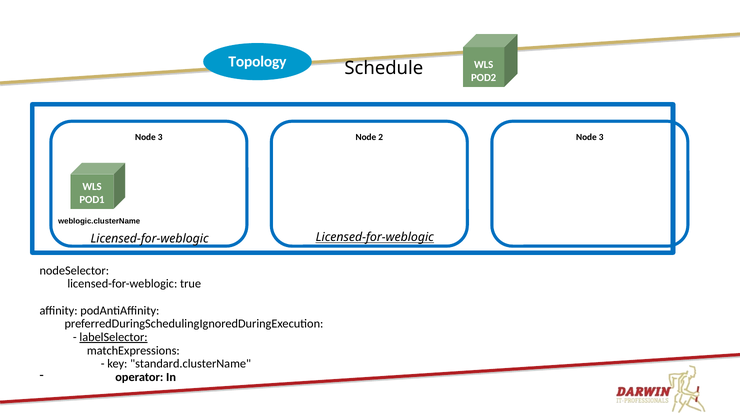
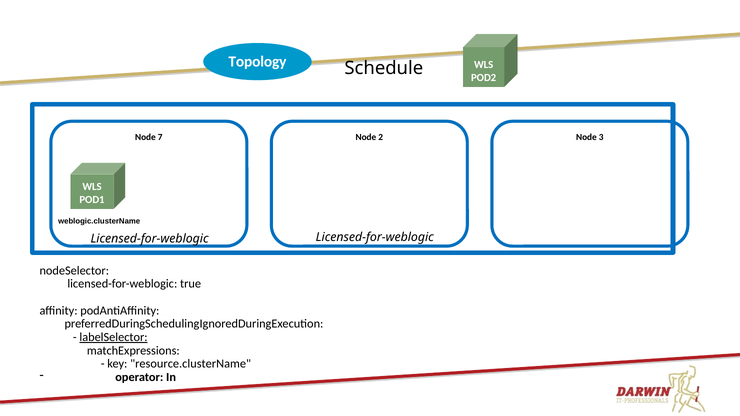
3 at (160, 137): 3 -> 7
Licensed-for-weblogic at (375, 237) underline: present -> none
standard.clusterName: standard.clusterName -> resource.clusterName
